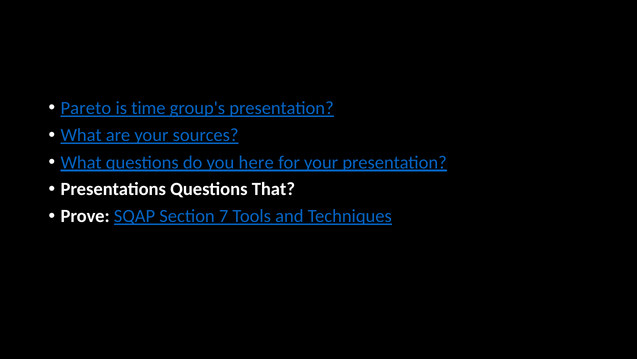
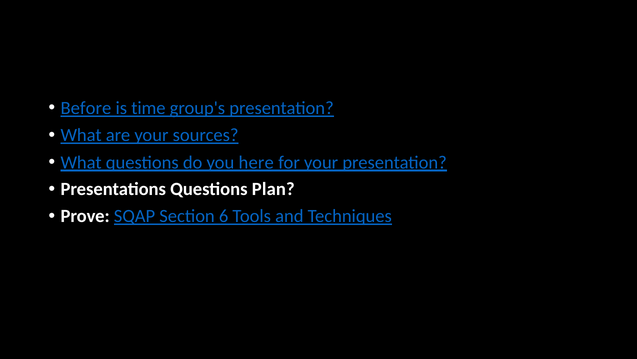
Pareto: Pareto -> Before
That: That -> Plan
7: 7 -> 6
